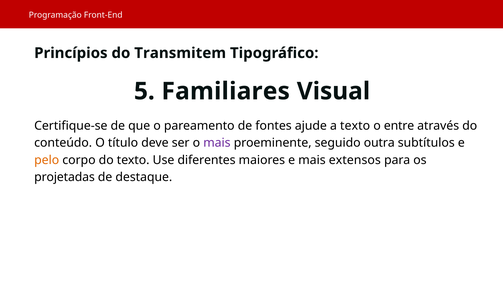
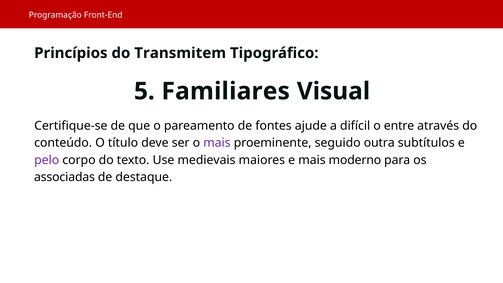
a texto: texto -> difícil
pelo colour: orange -> purple
diferentes: diferentes -> medievais
extensos: extensos -> moderno
projetadas: projetadas -> associadas
